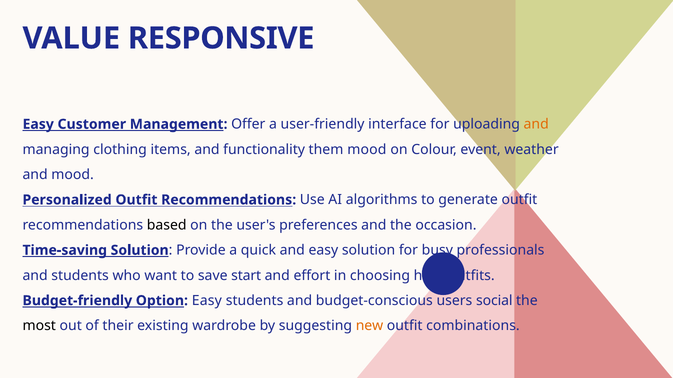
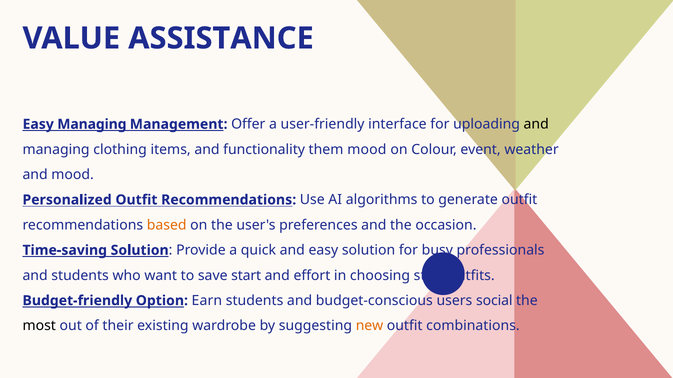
RESPONSIVE: RESPONSIVE -> ASSISTANCE
Easy Customer: Customer -> Managing
and at (536, 124) colour: orange -> black
based colour: black -> orange
choosing have: have -> start
Option Easy: Easy -> Earn
